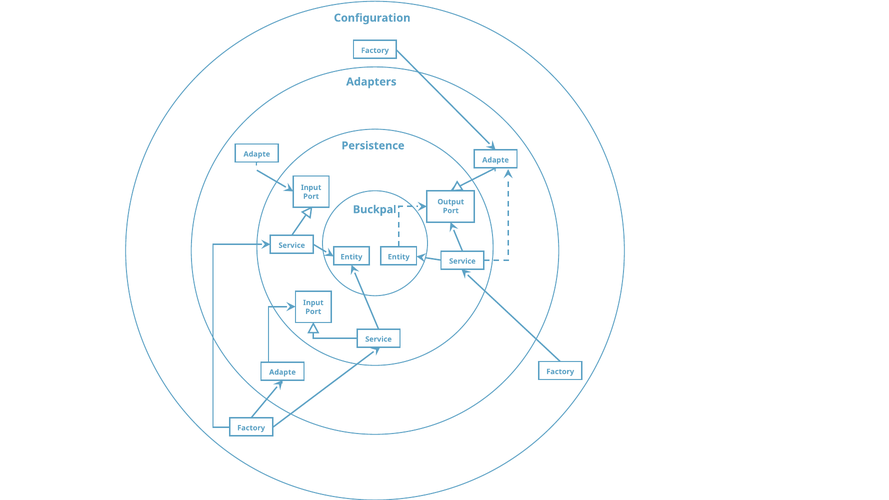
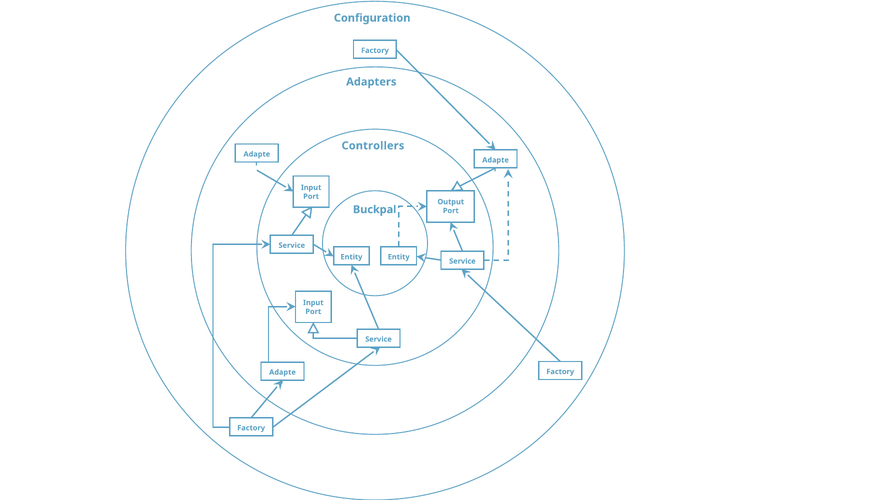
Persistence: Persistence -> Controllers
